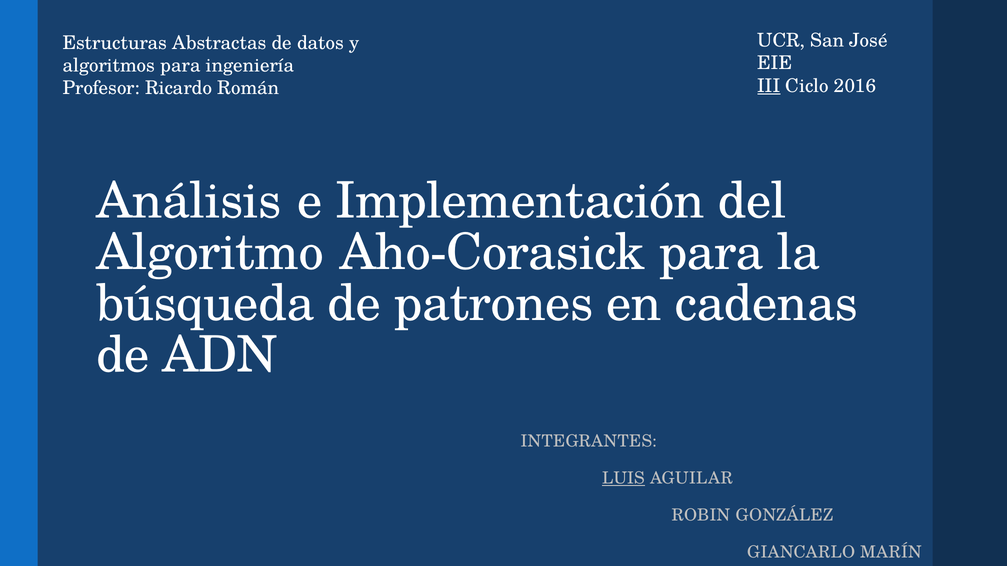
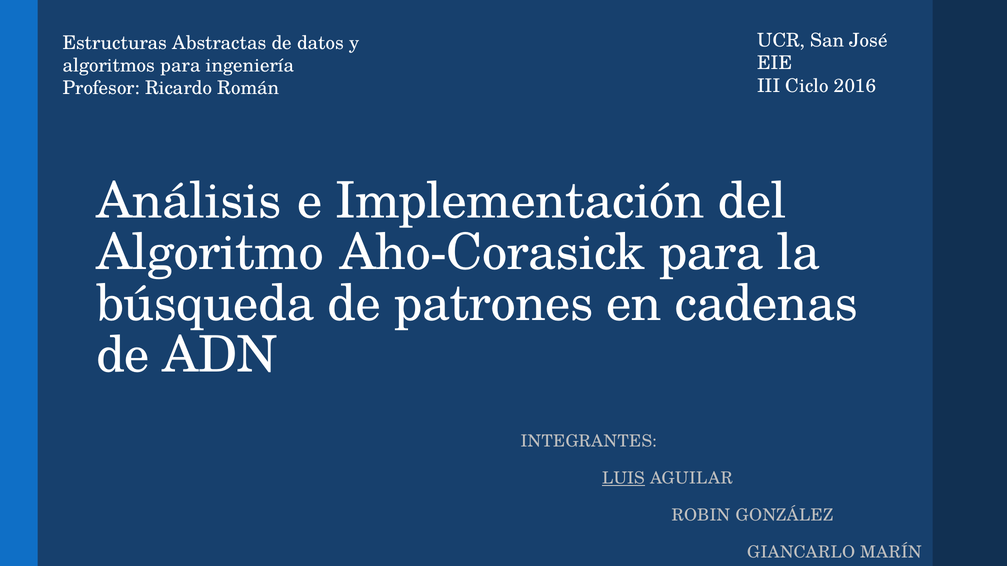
III underline: present -> none
